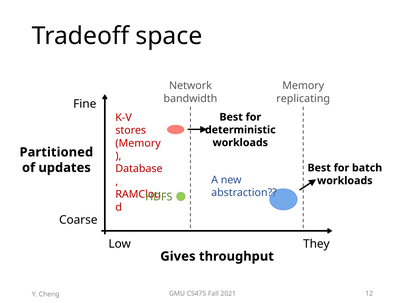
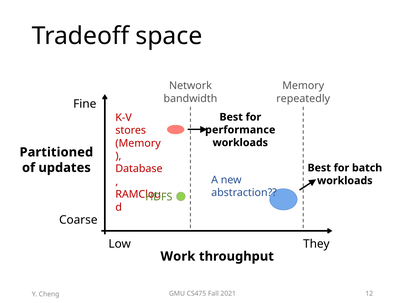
replicating: replicating -> repeatedly
deterministic: deterministic -> performance
Gives: Gives -> Work
